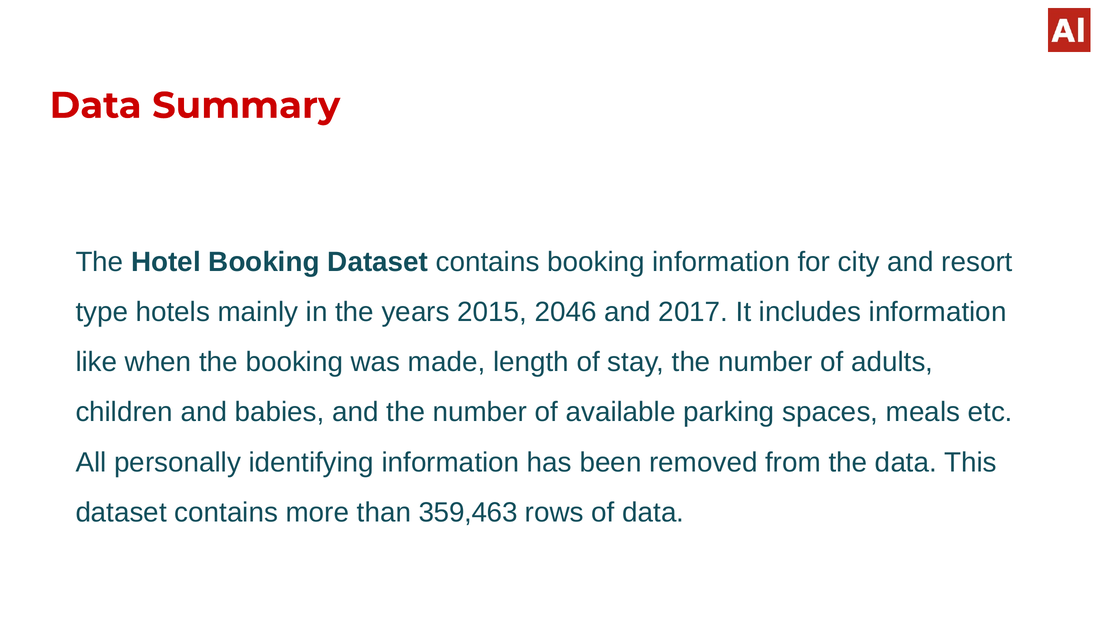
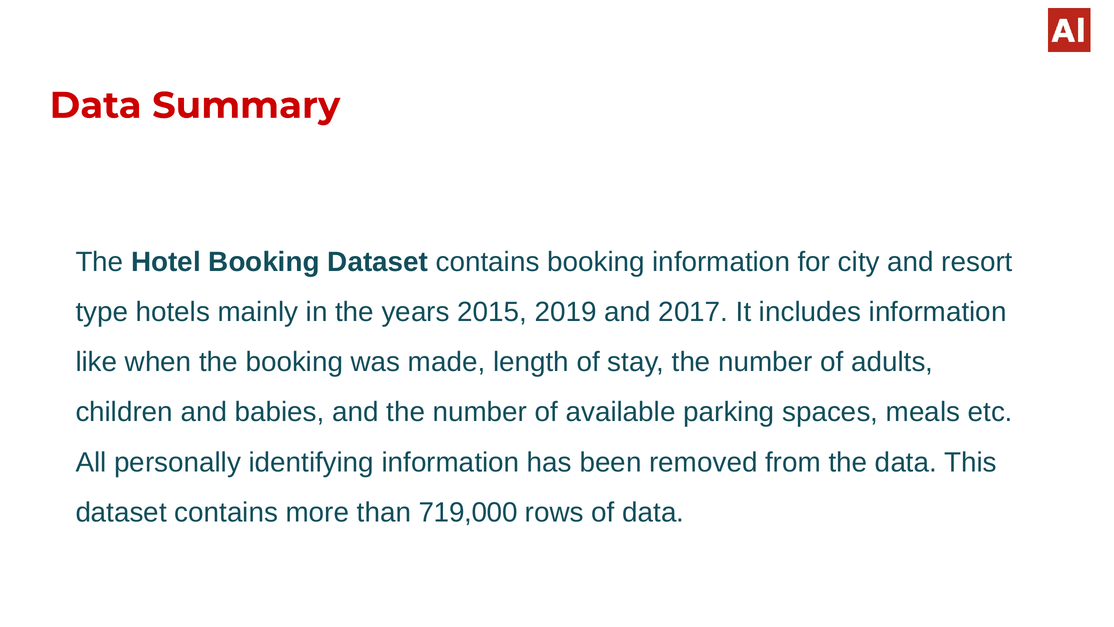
2046: 2046 -> 2019
359,463: 359,463 -> 719,000
